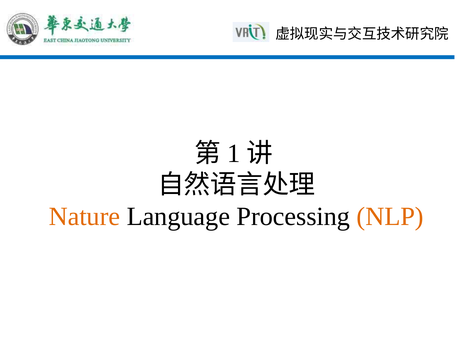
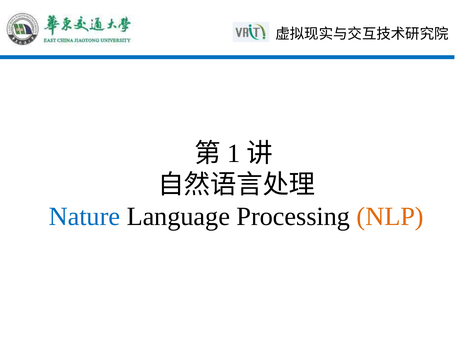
Nature colour: orange -> blue
